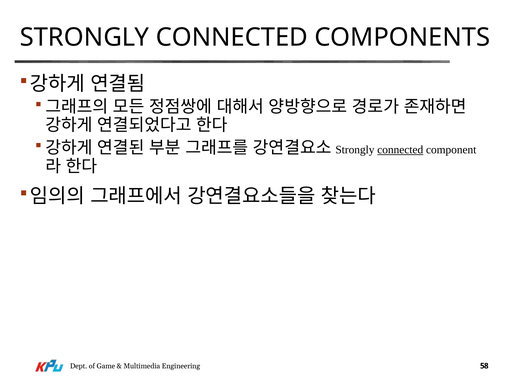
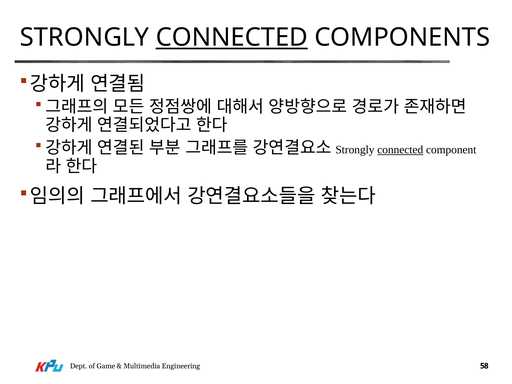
CONNECTED at (232, 37) underline: none -> present
